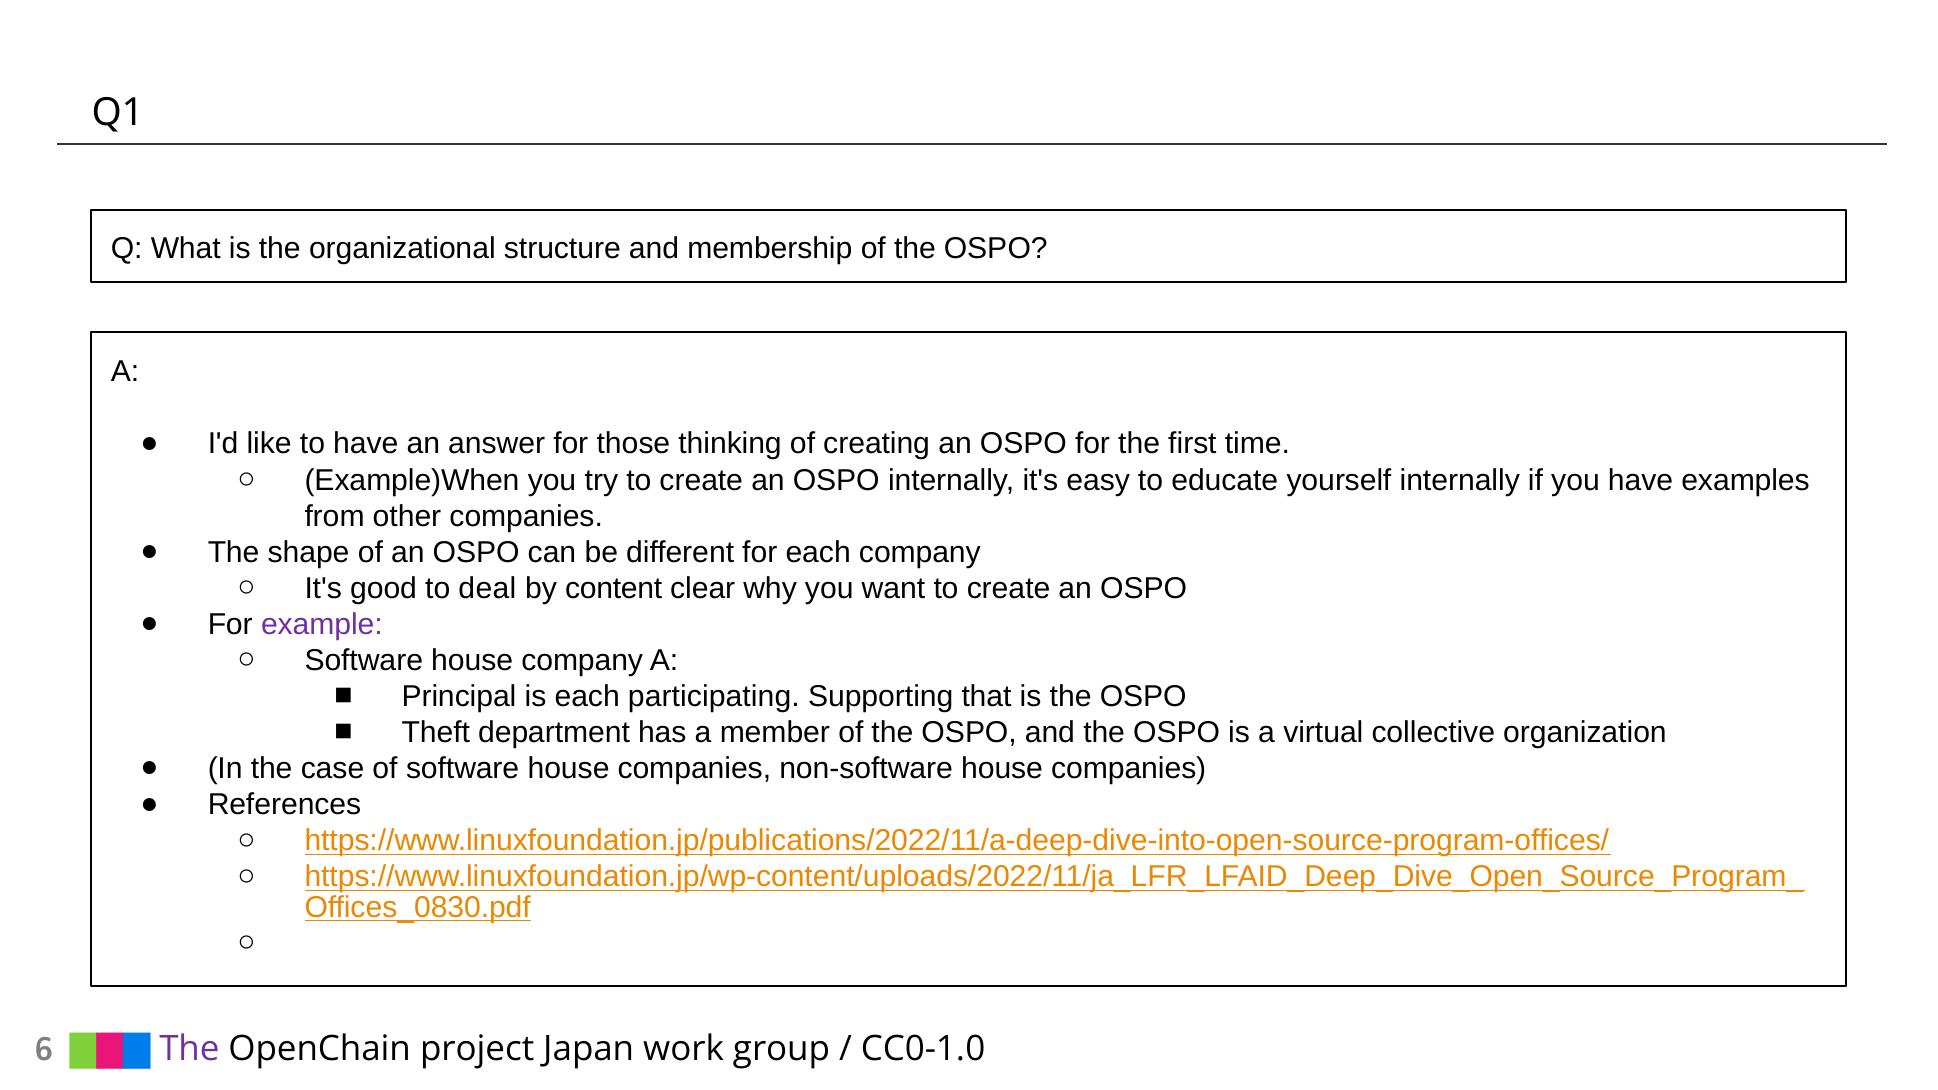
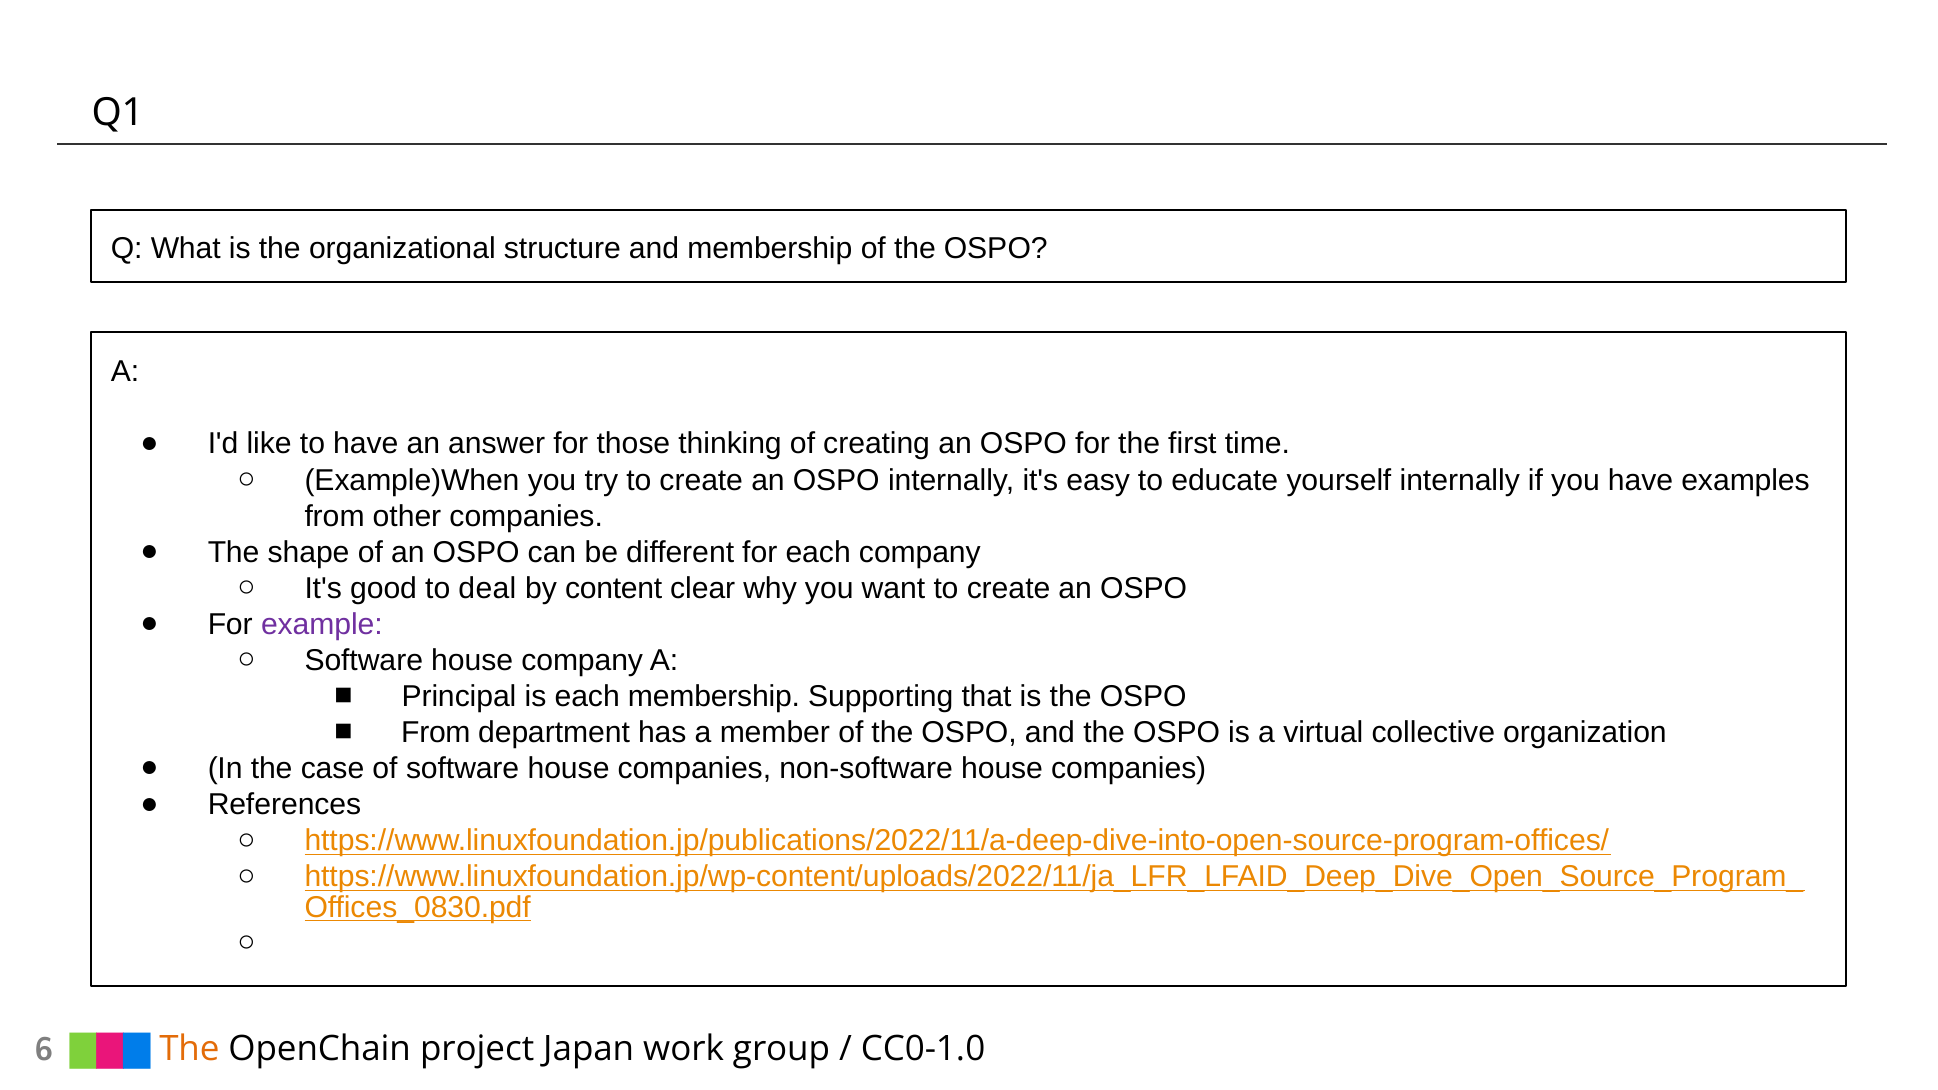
each participating: participating -> membership
Theft at (436, 733): Theft -> From
The at (189, 1050) colour: purple -> orange
